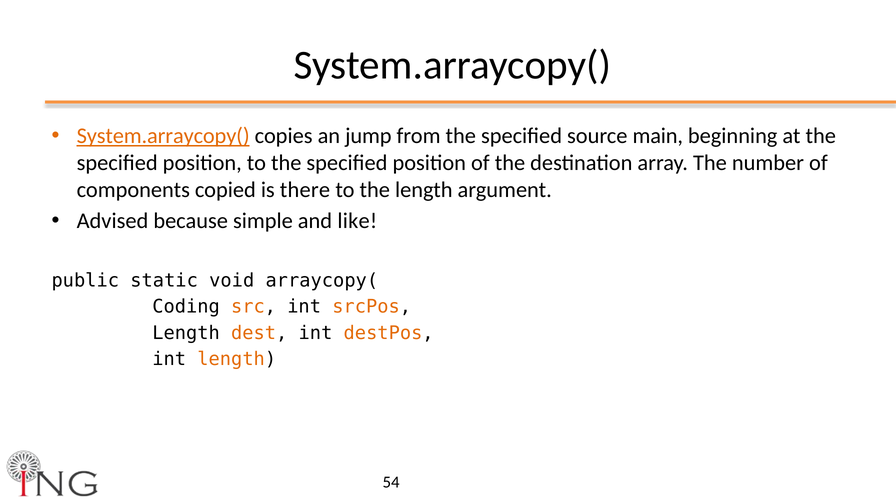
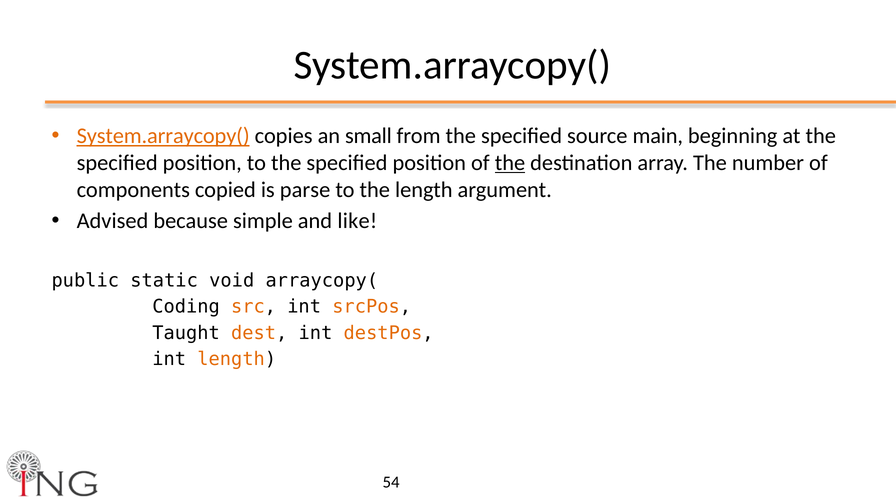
jump: jump -> small
the at (510, 163) underline: none -> present
there: there -> parse
Length at (186, 333): Length -> Taught
